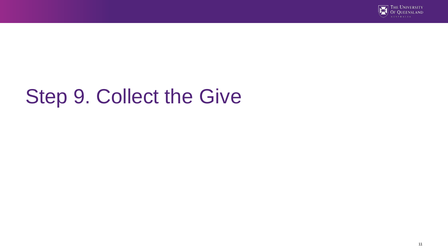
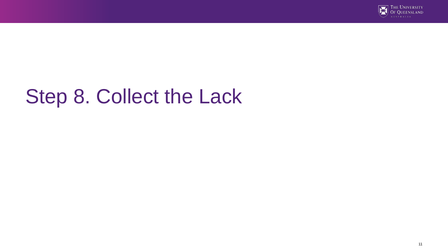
9: 9 -> 8
Give: Give -> Lack
